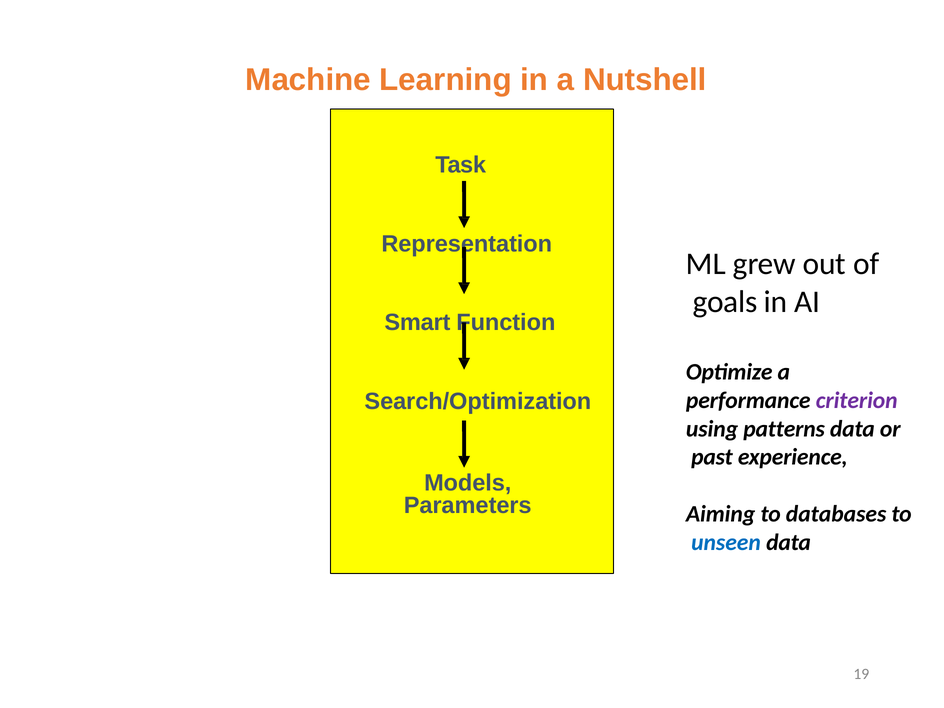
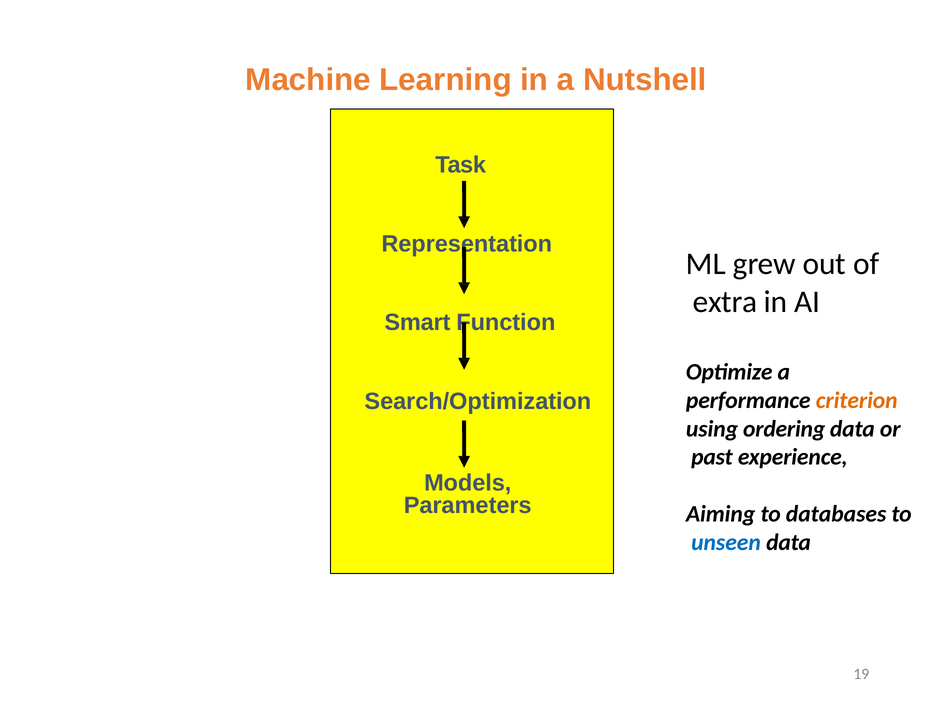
goals: goals -> extra
criterion colour: purple -> orange
patterns: patterns -> ordering
